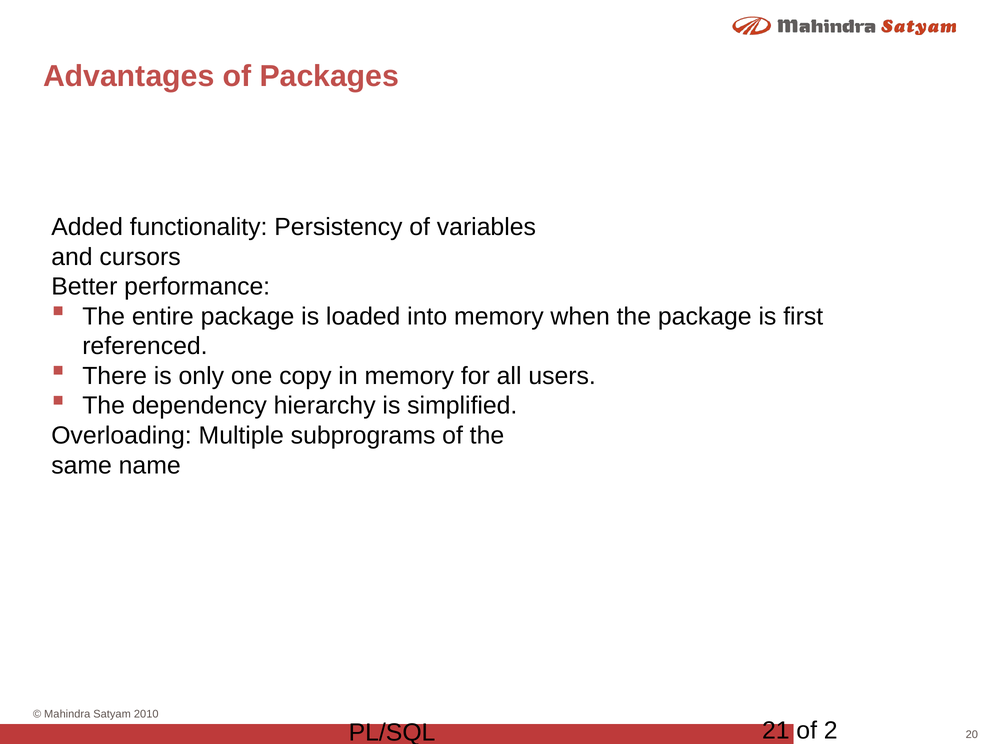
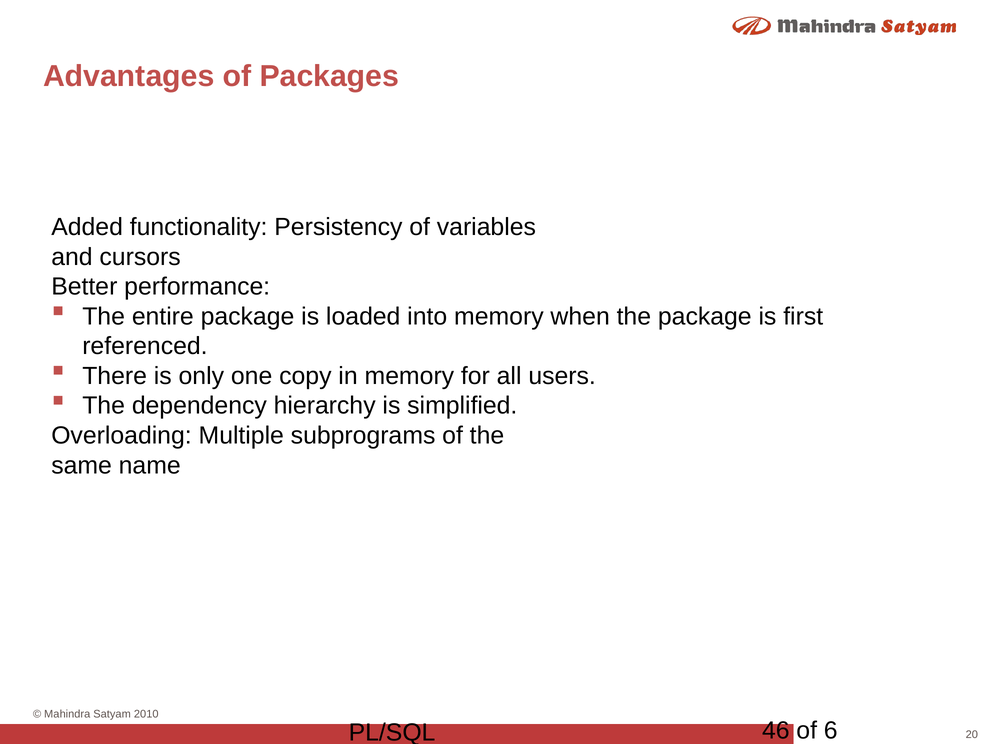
21: 21 -> 46
2: 2 -> 6
